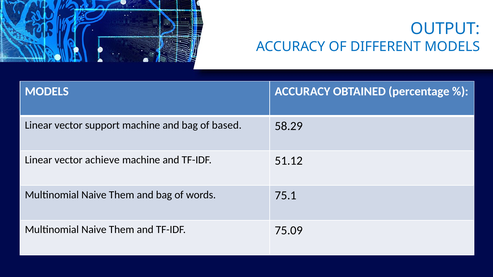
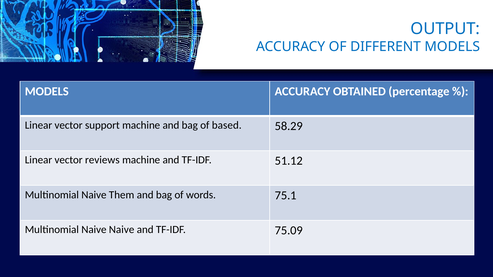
achieve: achieve -> reviews
Them at (122, 230): Them -> Naive
